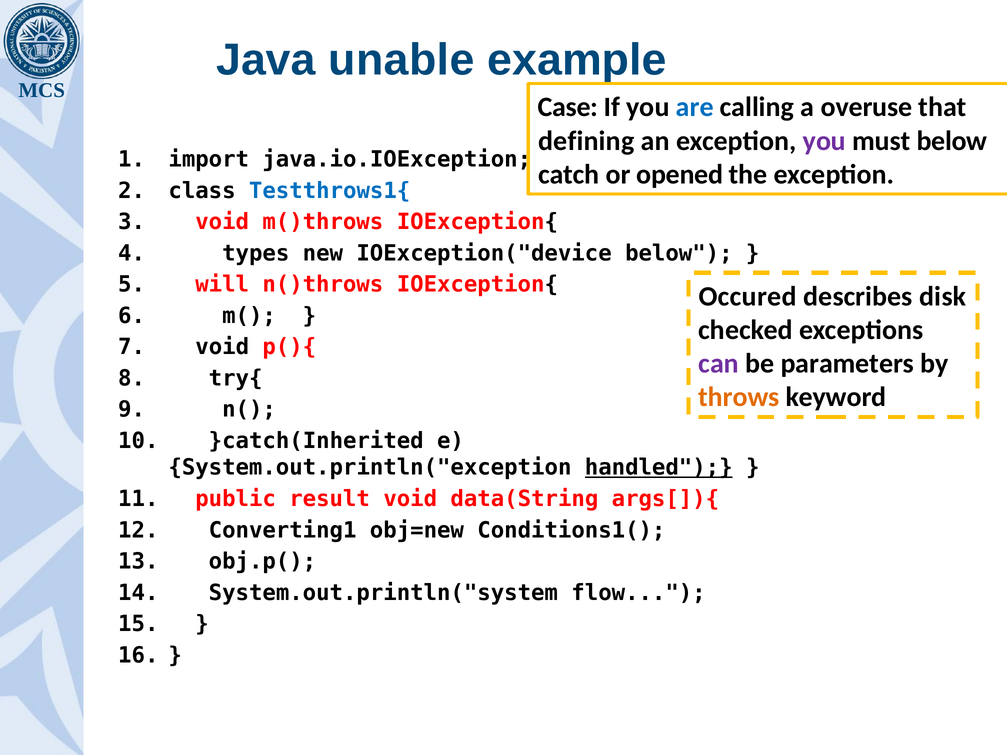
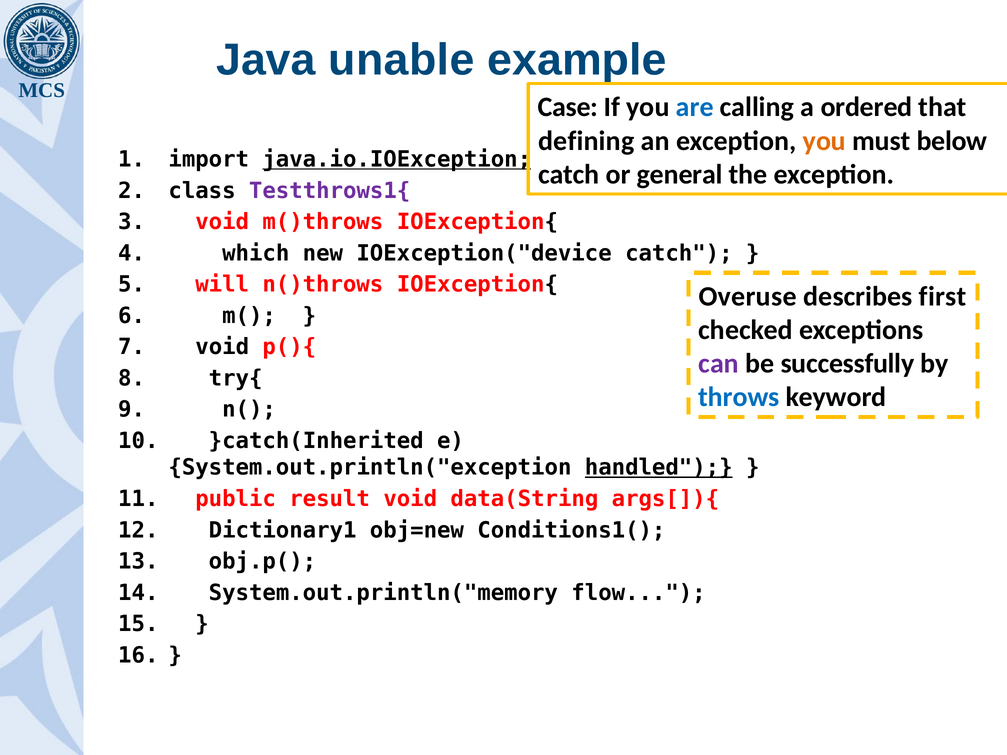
overuse: overuse -> ordered
you at (824, 141) colour: purple -> orange
java.io.IOException underline: none -> present
opened: opened -> general
Testthrows1{ colour: blue -> purple
types: types -> which
IOException("device below: below -> catch
Occured: Occured -> Overuse
disk: disk -> first
parameters: parameters -> successfully
throws colour: orange -> blue
Converting1: Converting1 -> Dictionary1
System.out.println("system: System.out.println("system -> System.out.println("memory
